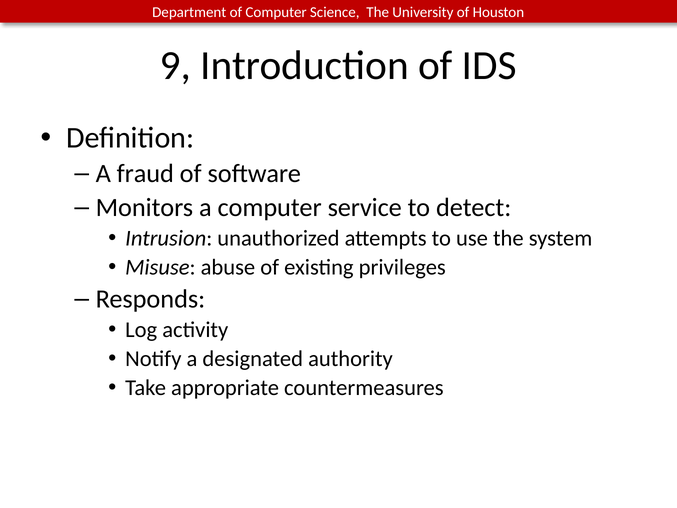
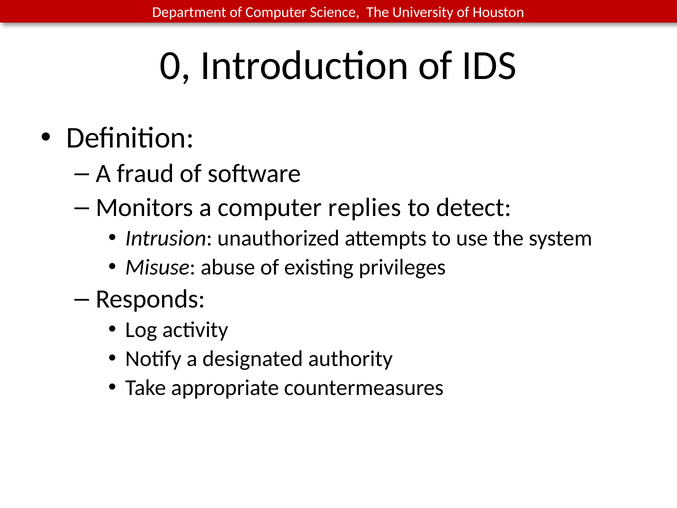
9: 9 -> 0
service: service -> replies
